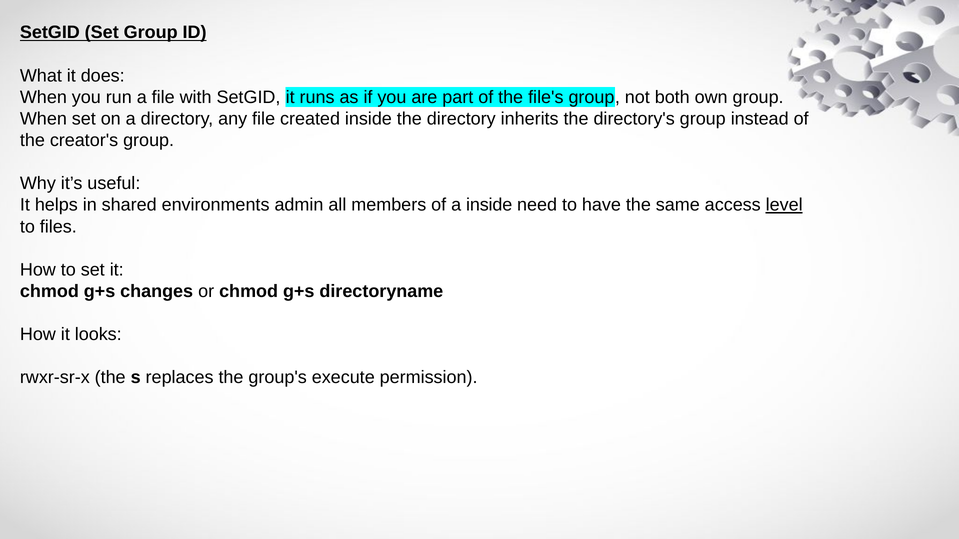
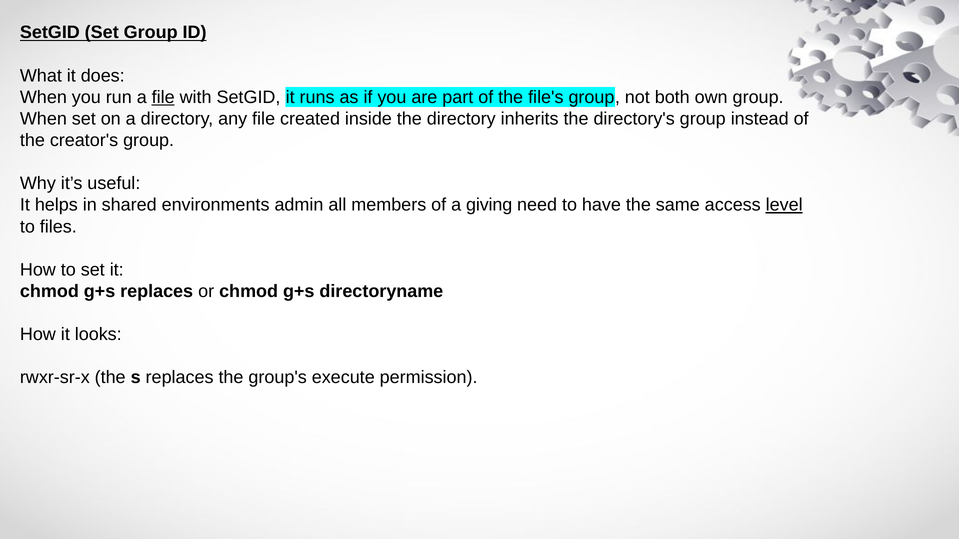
file at (163, 97) underline: none -> present
a inside: inside -> giving
g+s changes: changes -> replaces
